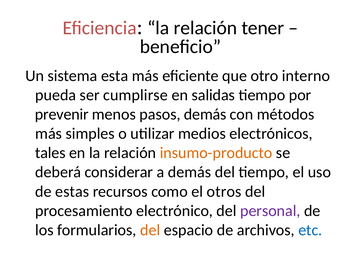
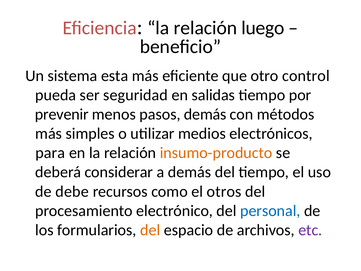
tener: tener -> luego
interno: interno -> control
cumplirse: cumplirse -> seguridad
tales: tales -> para
estas: estas -> debe
personal colour: purple -> blue
etc colour: blue -> purple
